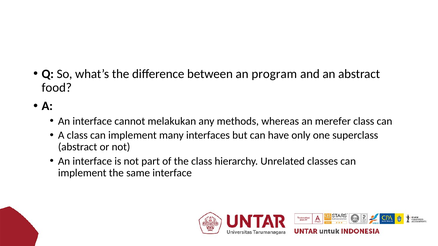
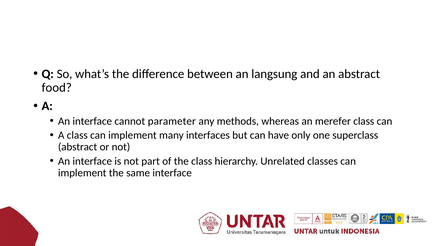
program: program -> langsung
melakukan: melakukan -> parameter
